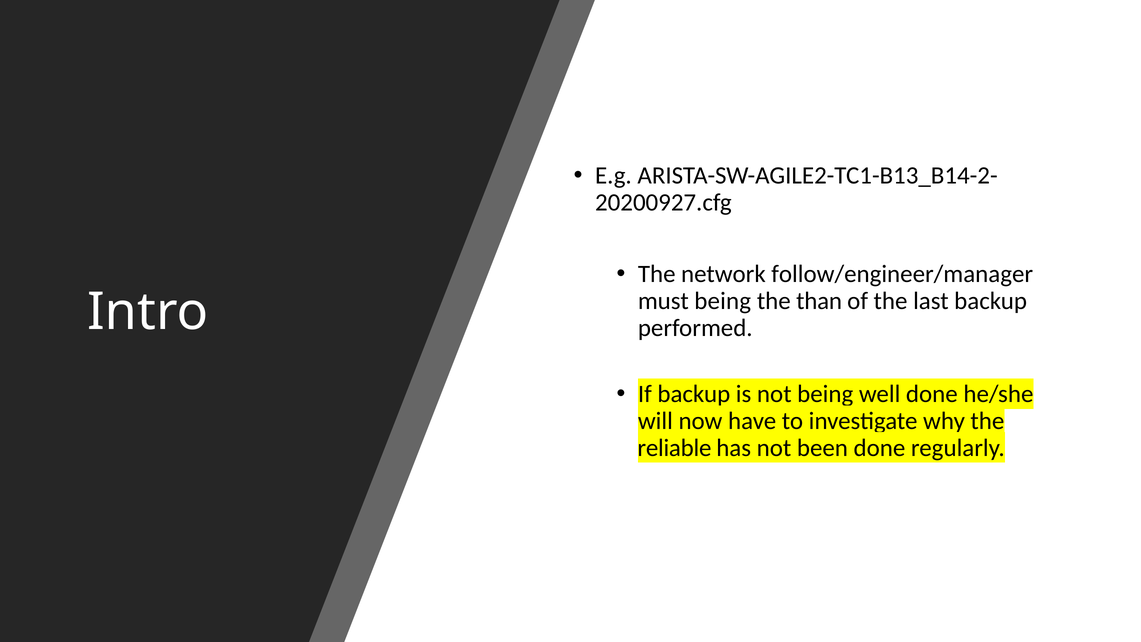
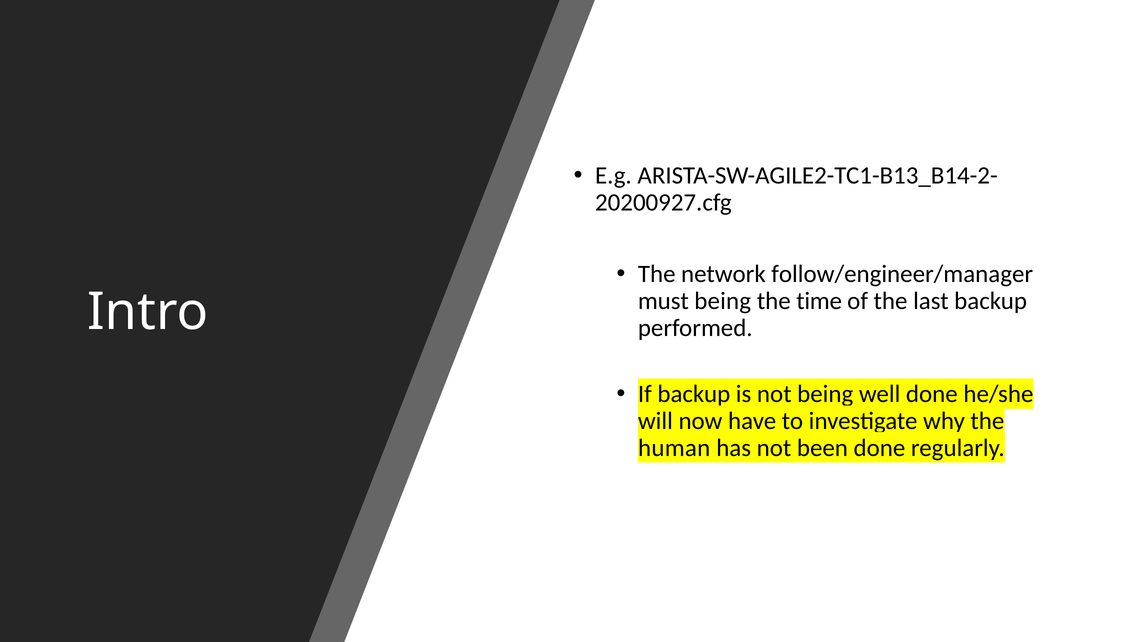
than: than -> time
reliable: reliable -> human
